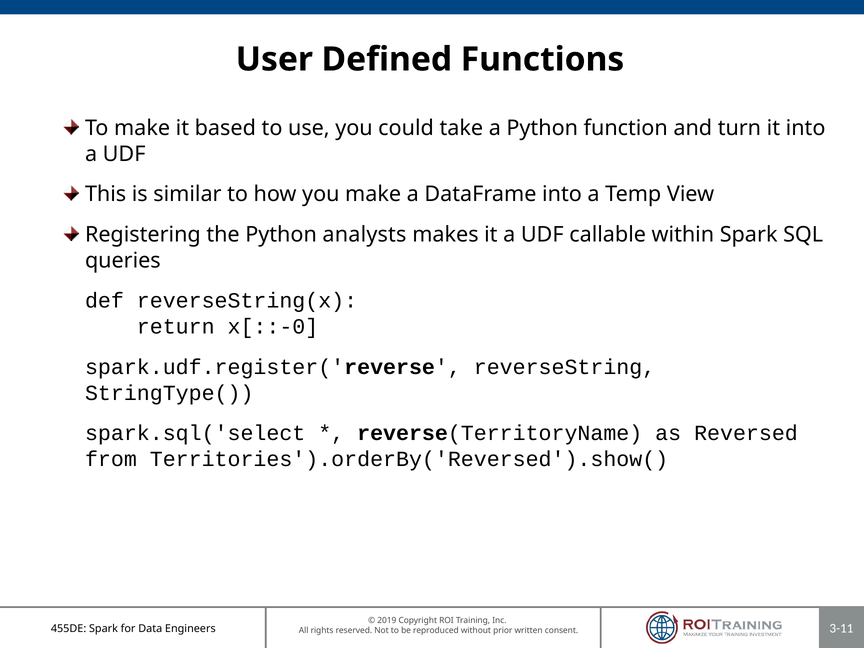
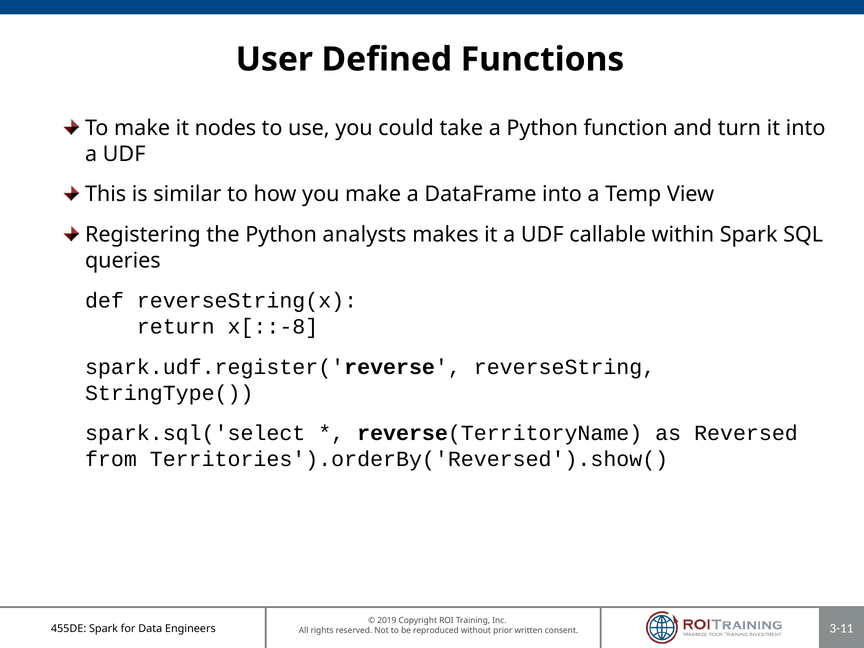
based: based -> nodes
x[::-0: x[::-0 -> x[::-8
